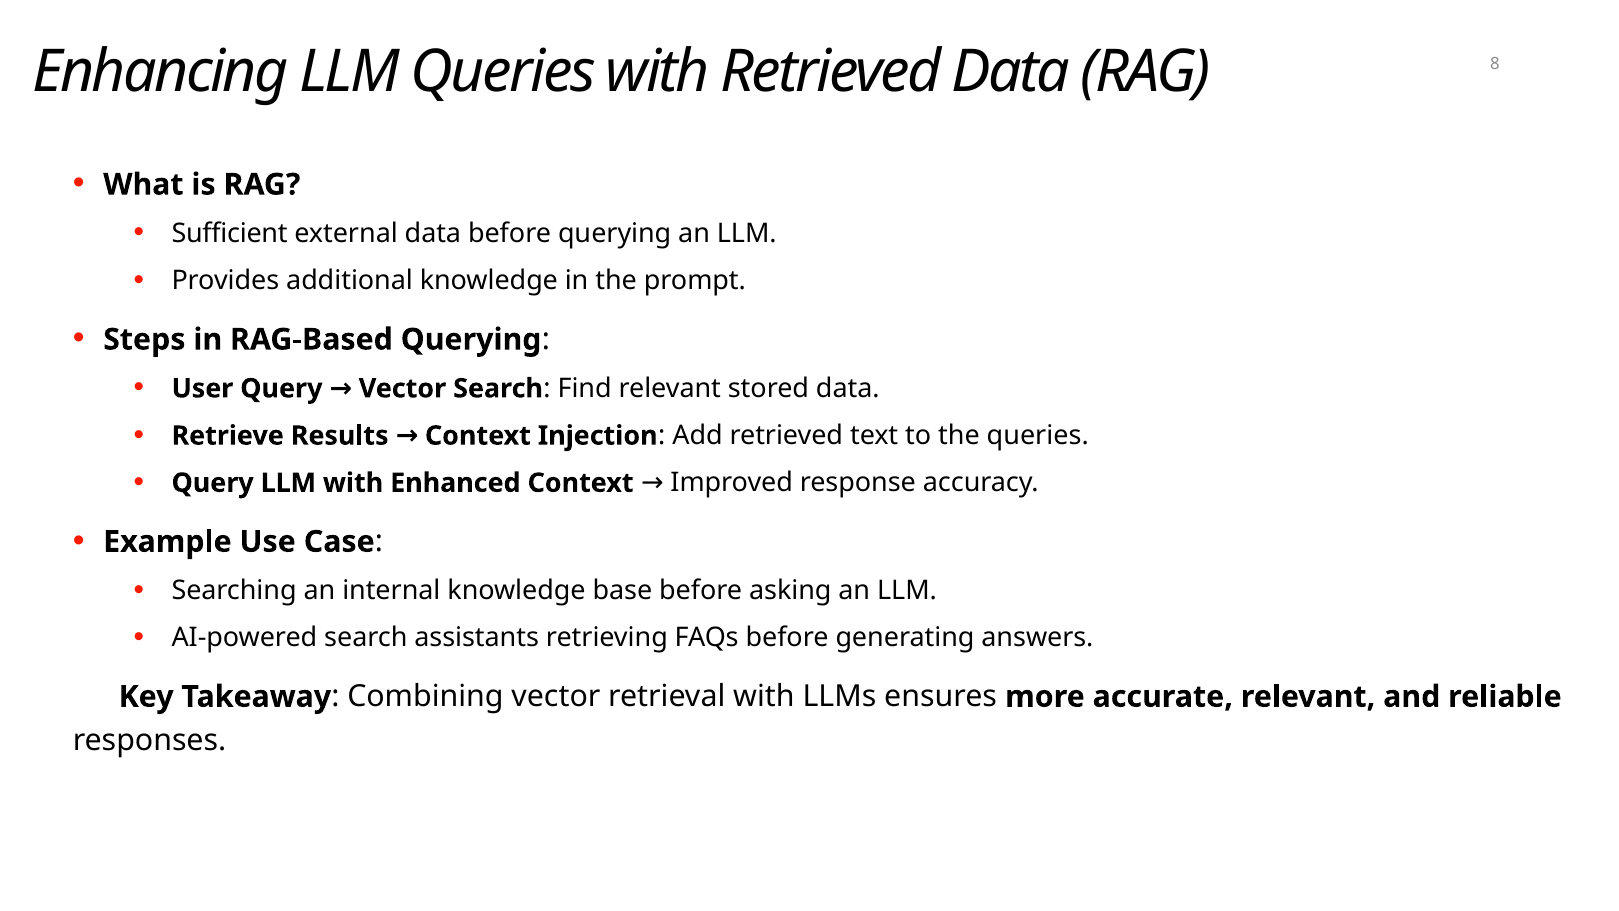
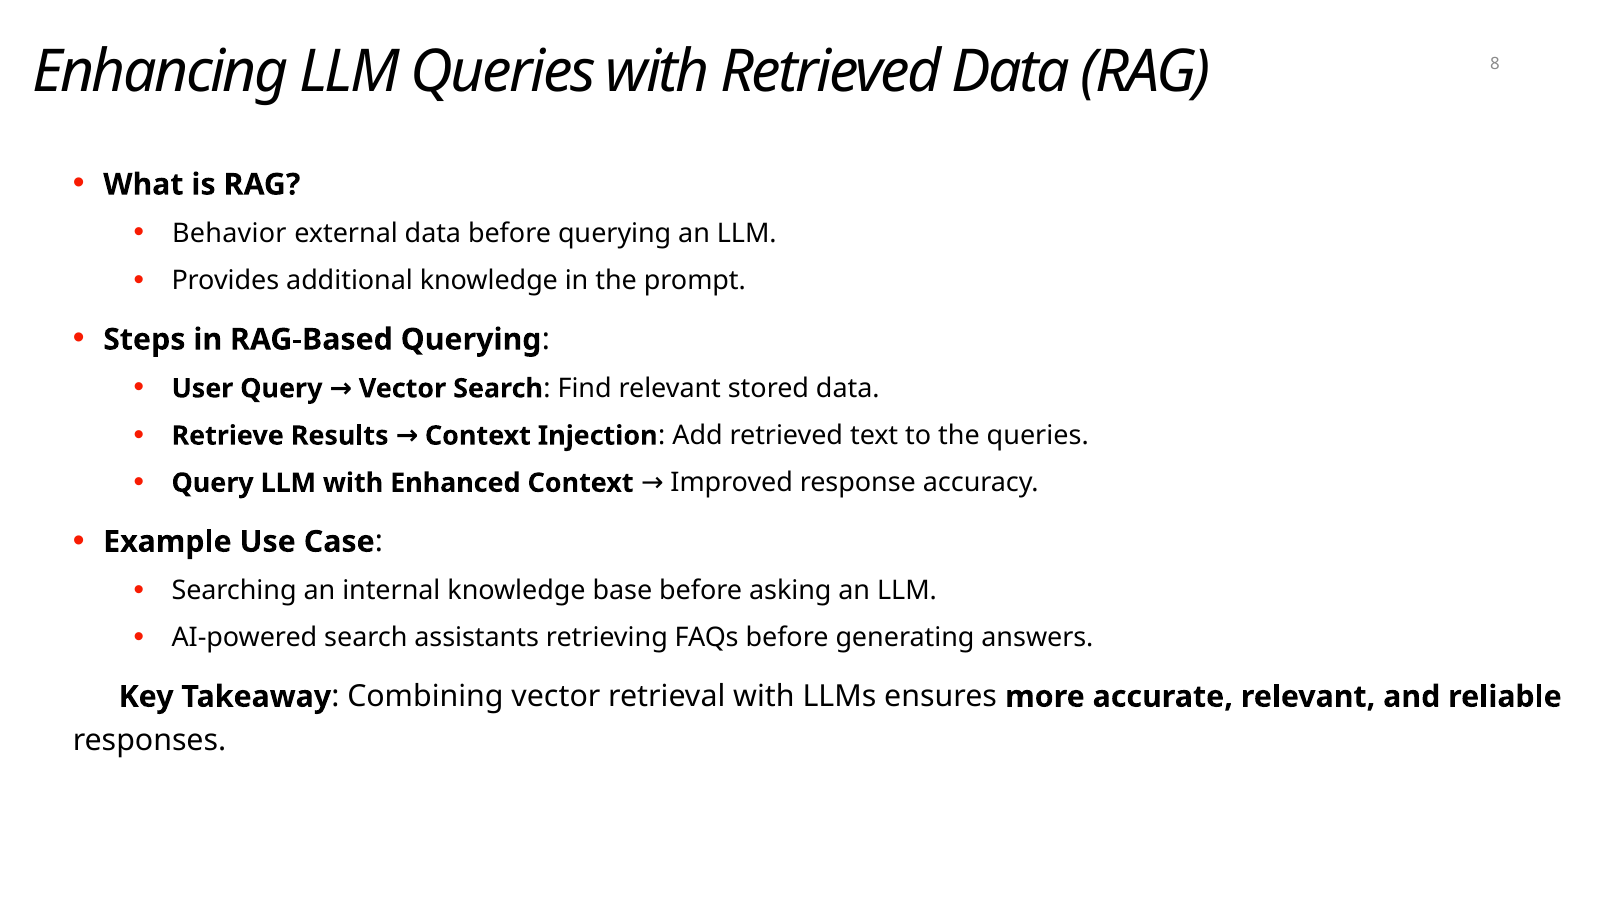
Sufficient: Sufficient -> Behavior
